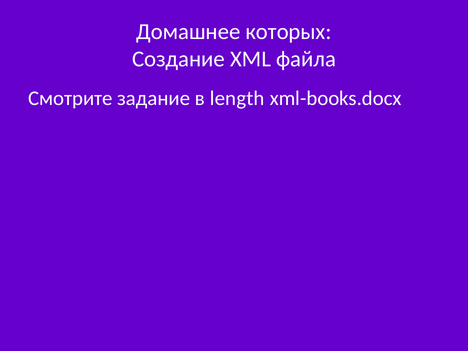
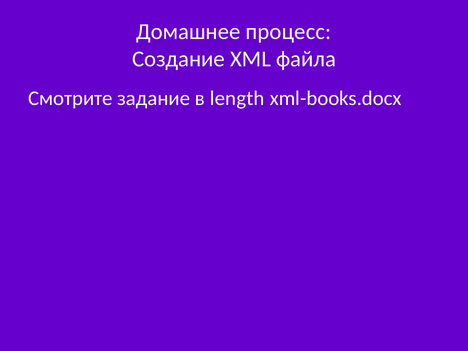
которых: которых -> процесс
